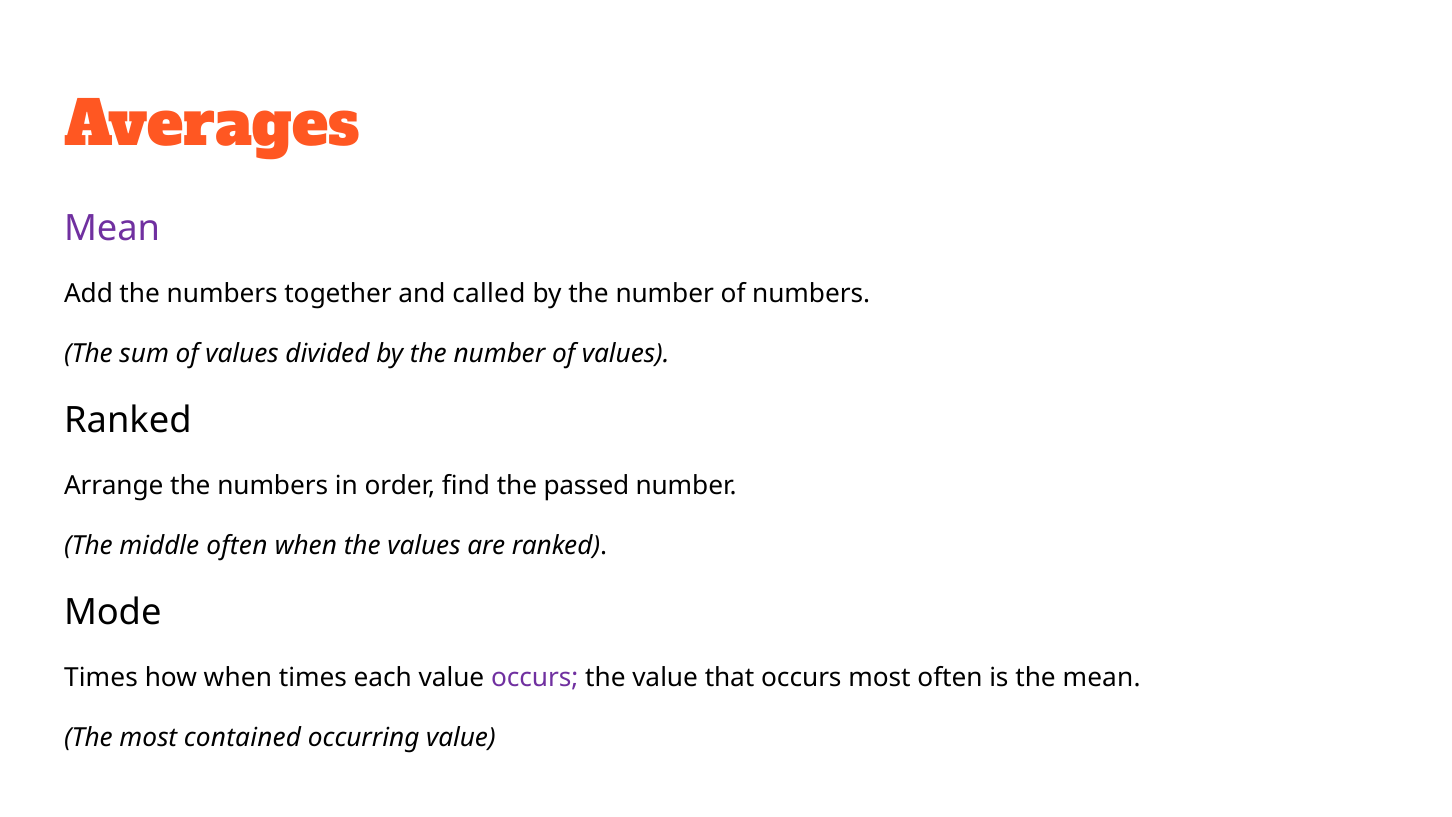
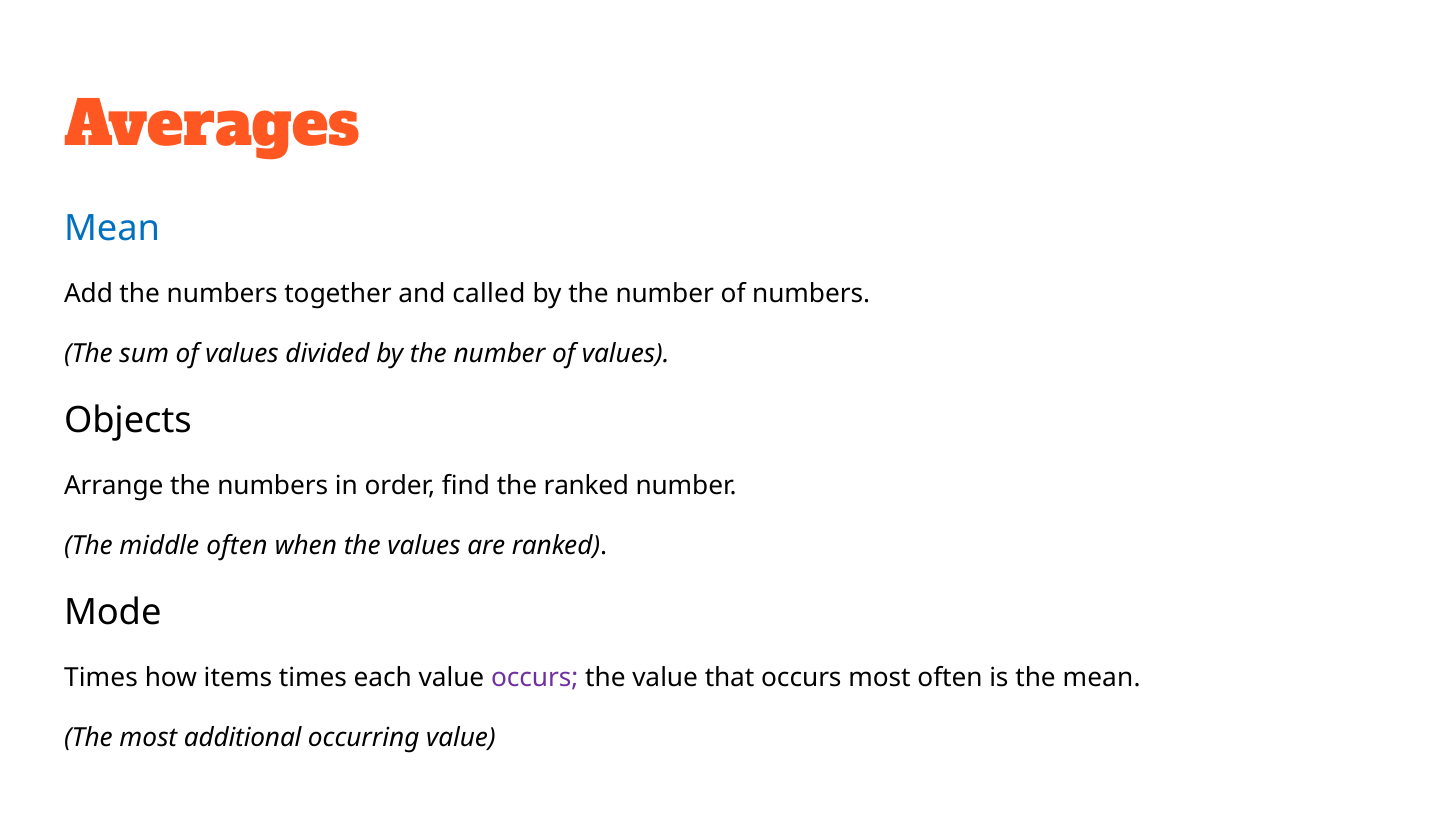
Mean at (112, 228) colour: purple -> blue
Ranked at (128, 421): Ranked -> Objects
the passed: passed -> ranked
how when: when -> items
contained: contained -> additional
